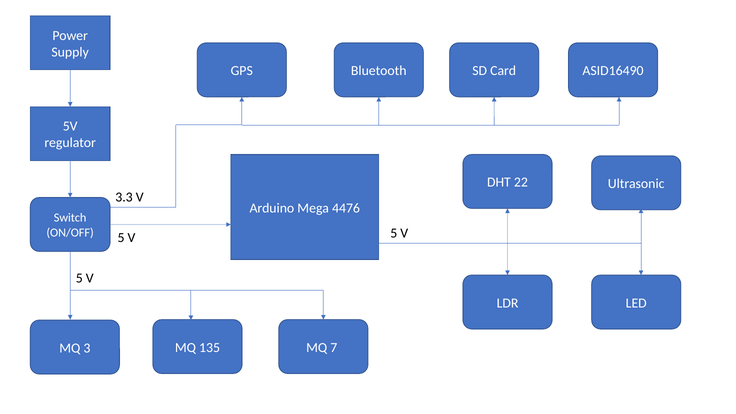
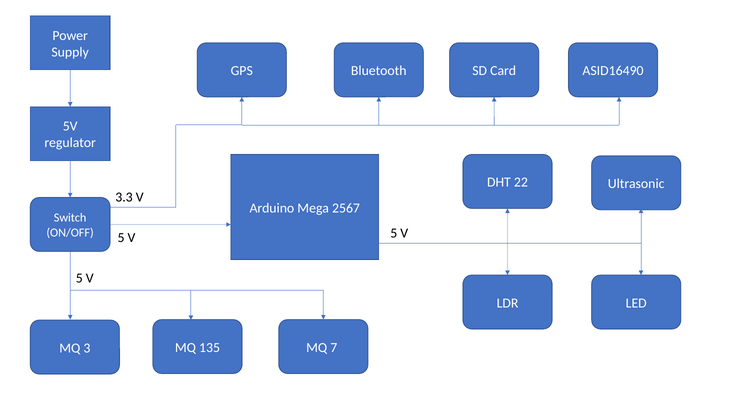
4476: 4476 -> 2567
